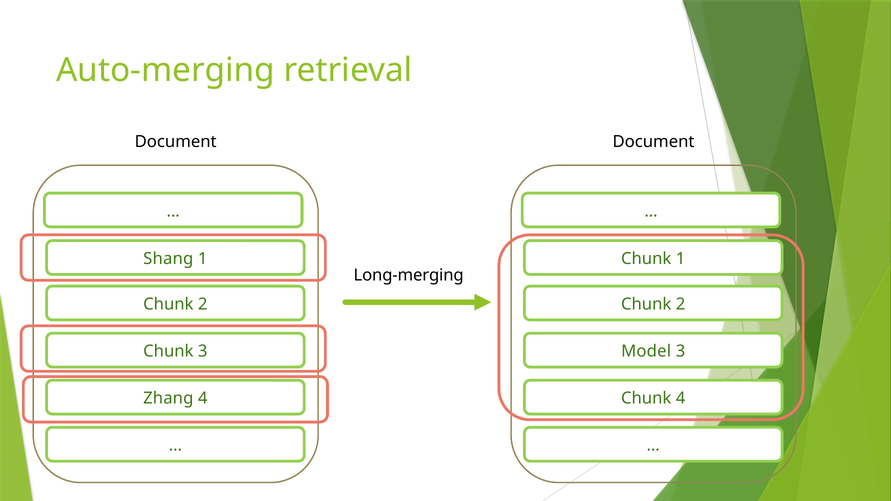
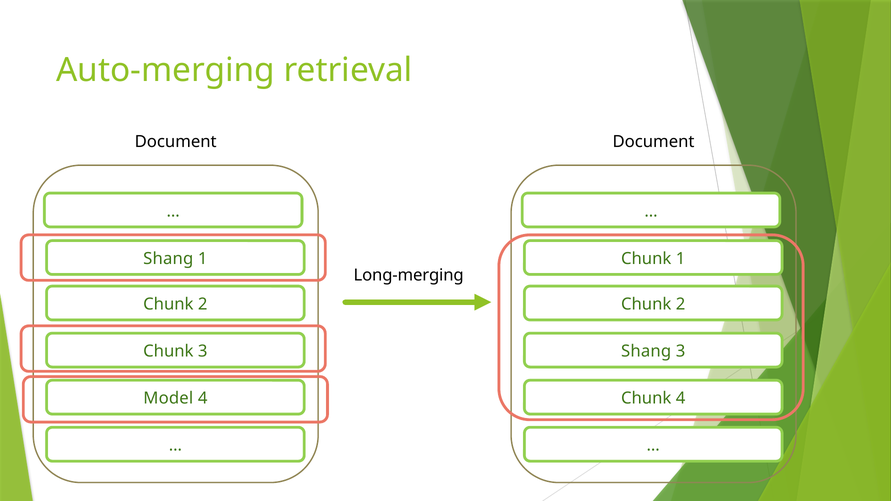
Model at (646, 351): Model -> Shang
Zhang: Zhang -> Model
